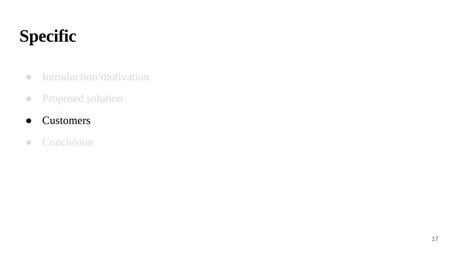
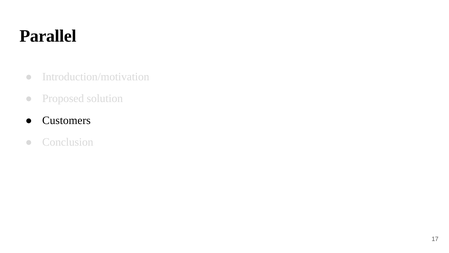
Specific: Specific -> Parallel
